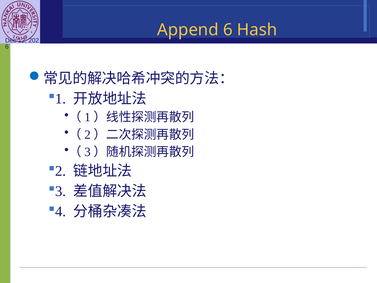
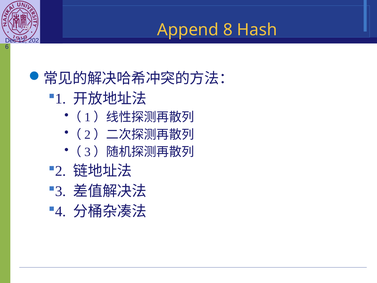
Append 6: 6 -> 8
